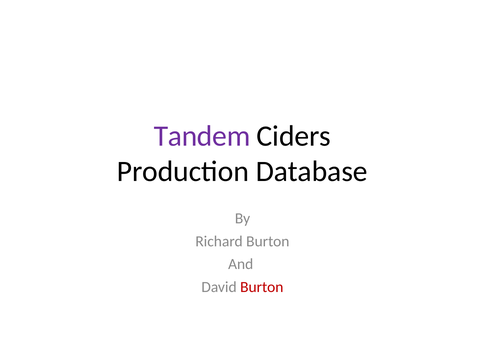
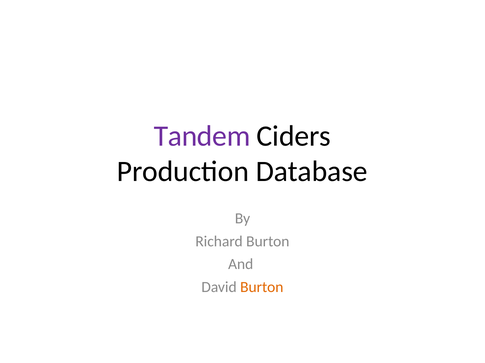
Burton at (262, 288) colour: red -> orange
